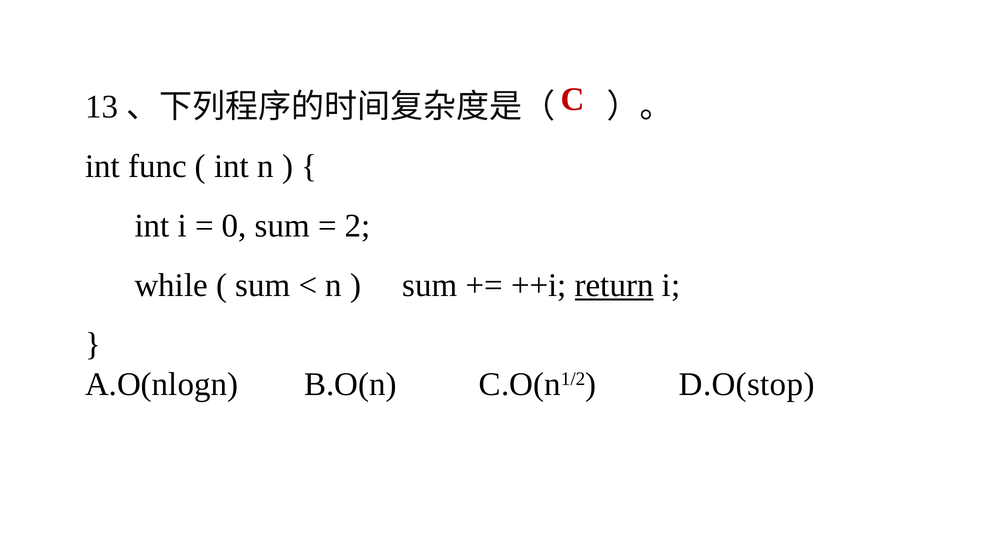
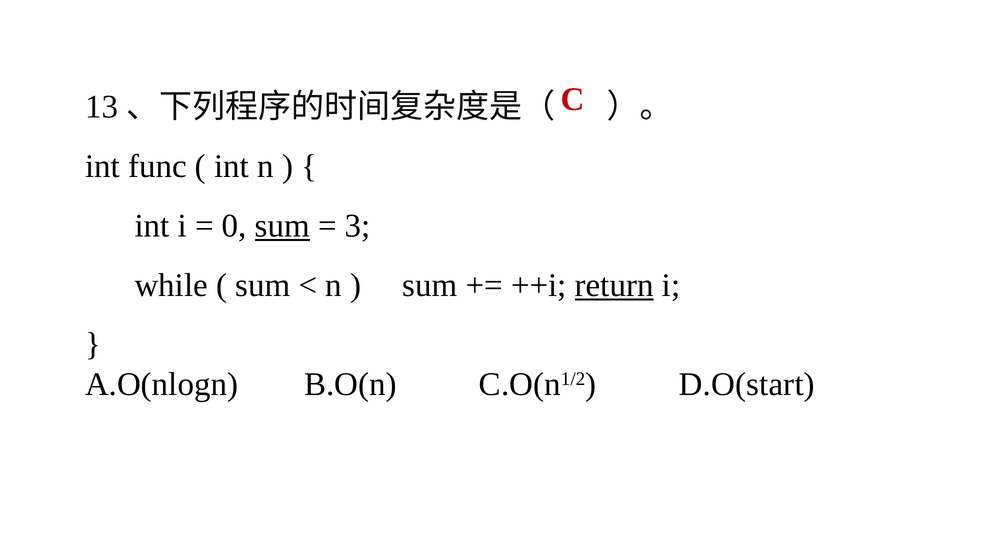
sum at (282, 226) underline: none -> present
2: 2 -> 3
D.O(stop: D.O(stop -> D.O(start
